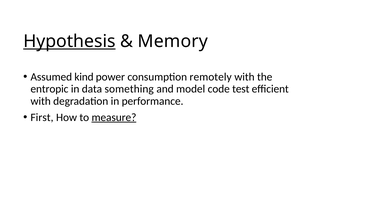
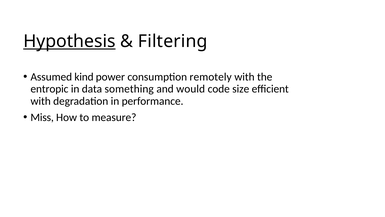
Memory: Memory -> Filtering
model: model -> would
test: test -> size
First: First -> Miss
measure underline: present -> none
